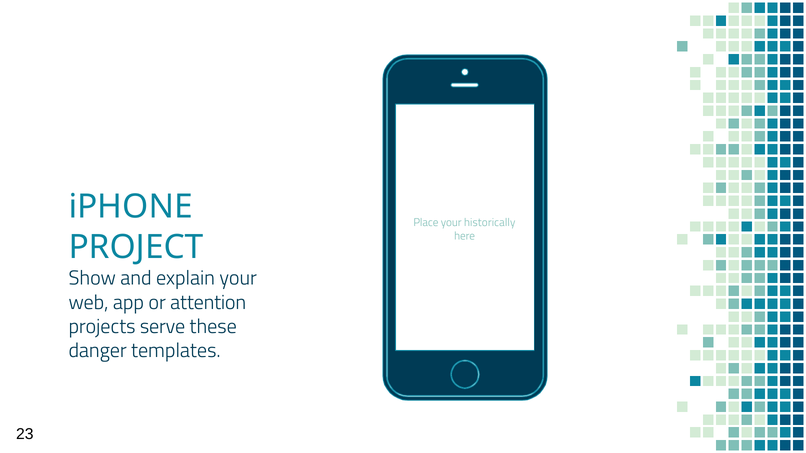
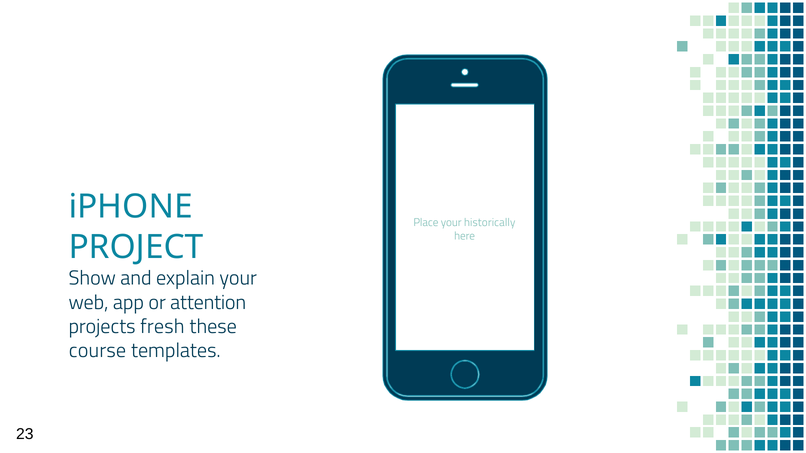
serve: serve -> fresh
danger: danger -> course
